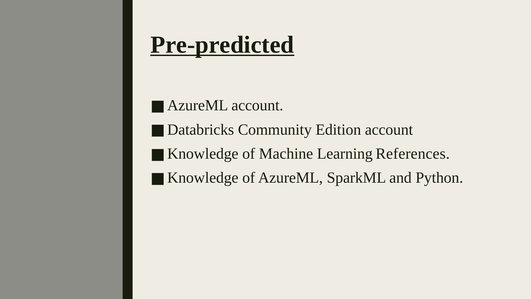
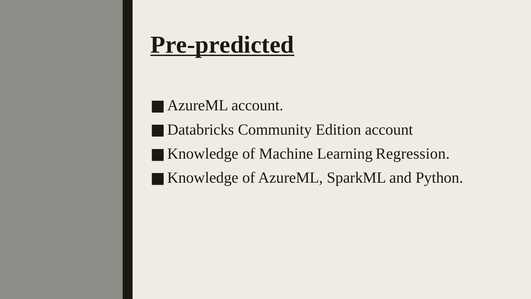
References: References -> Regression
